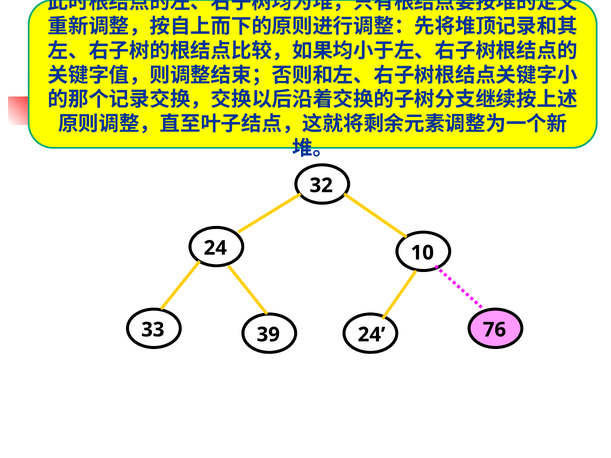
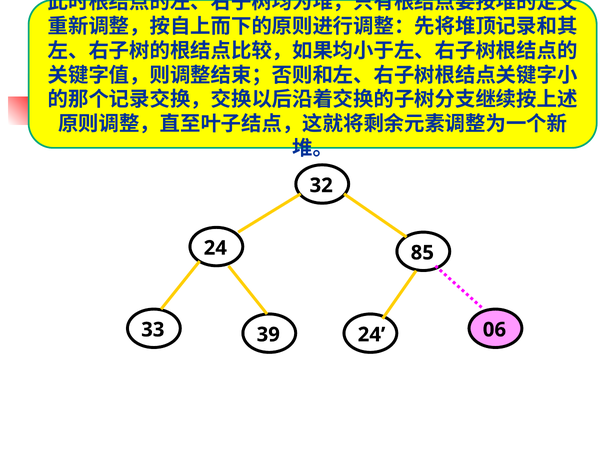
10: 10 -> 85
76: 76 -> 06
